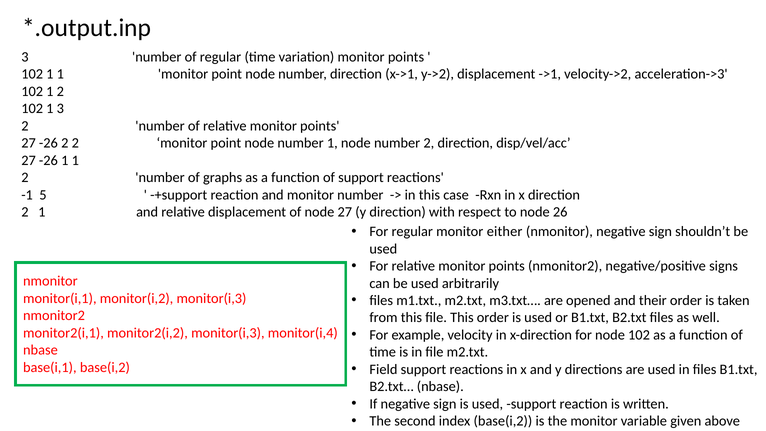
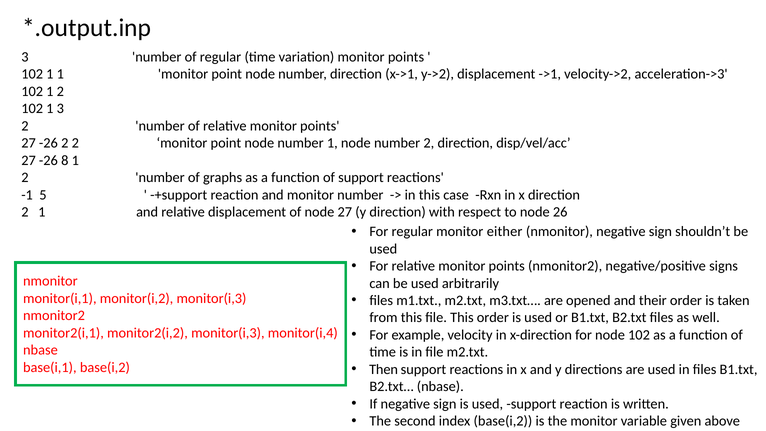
-26 1: 1 -> 8
Field: Field -> Then
